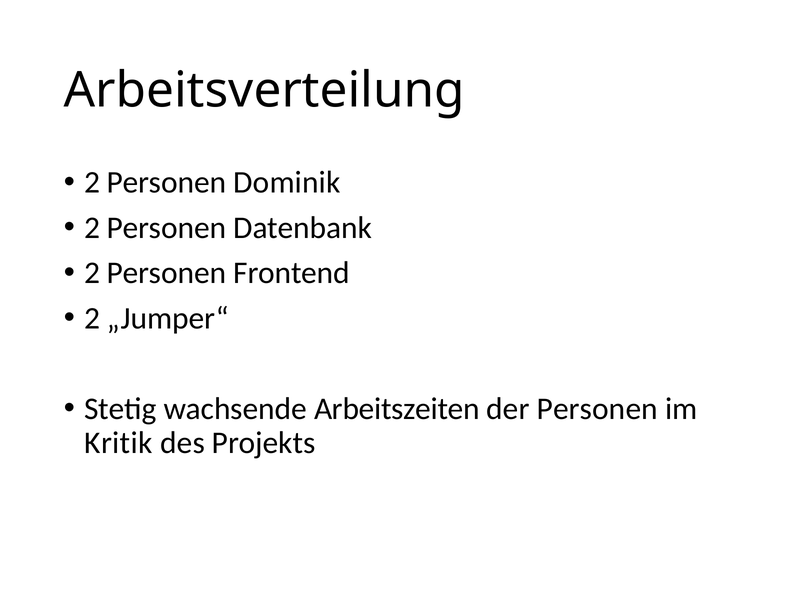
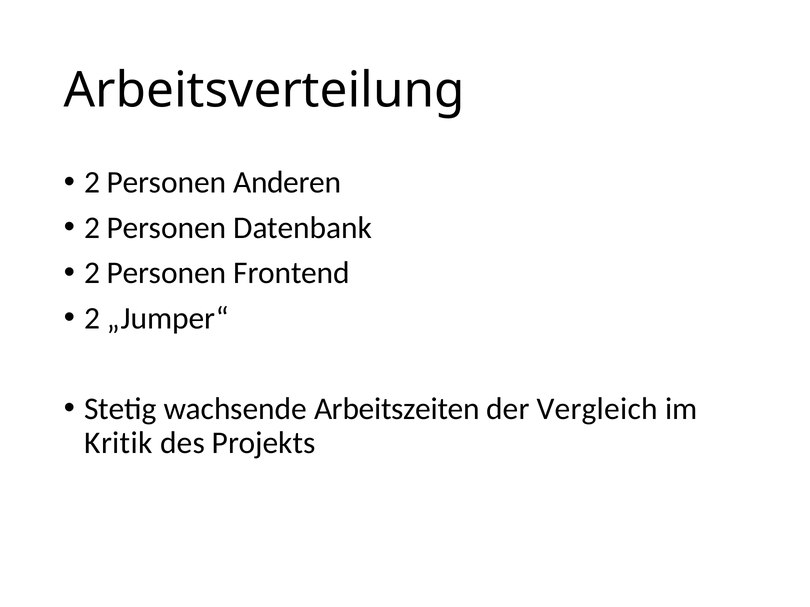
Dominik: Dominik -> Anderen
der Personen: Personen -> Vergleich
